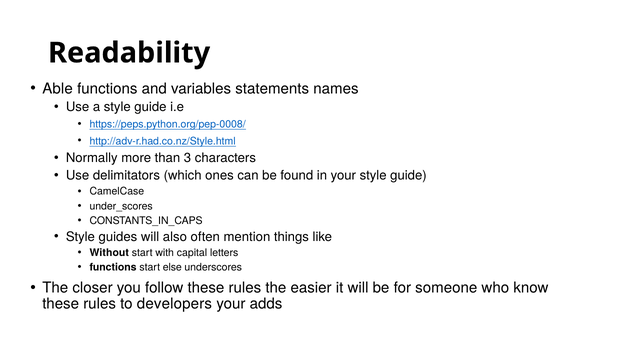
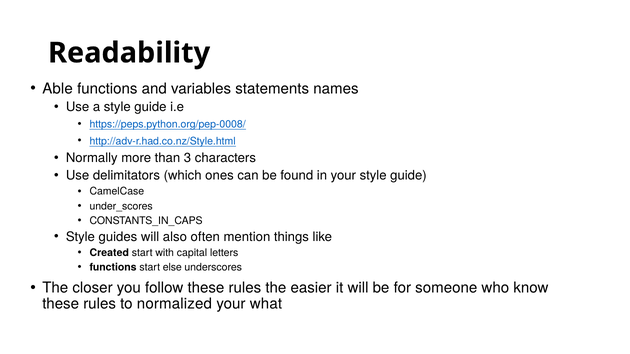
Without: Without -> Created
developers: developers -> normalized
adds: adds -> what
